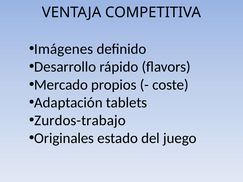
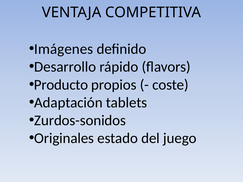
Mercado: Mercado -> Producto
Zurdos-trabajo: Zurdos-trabajo -> Zurdos-sonidos
